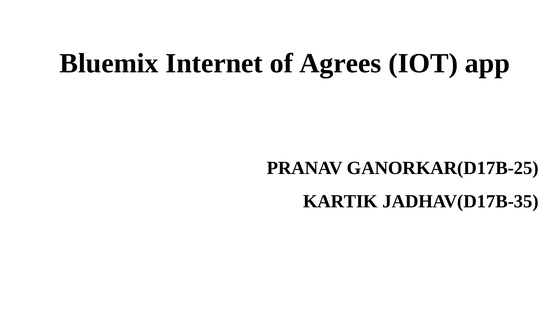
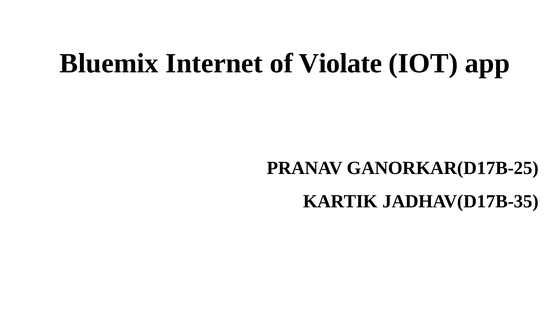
Agrees: Agrees -> Violate
